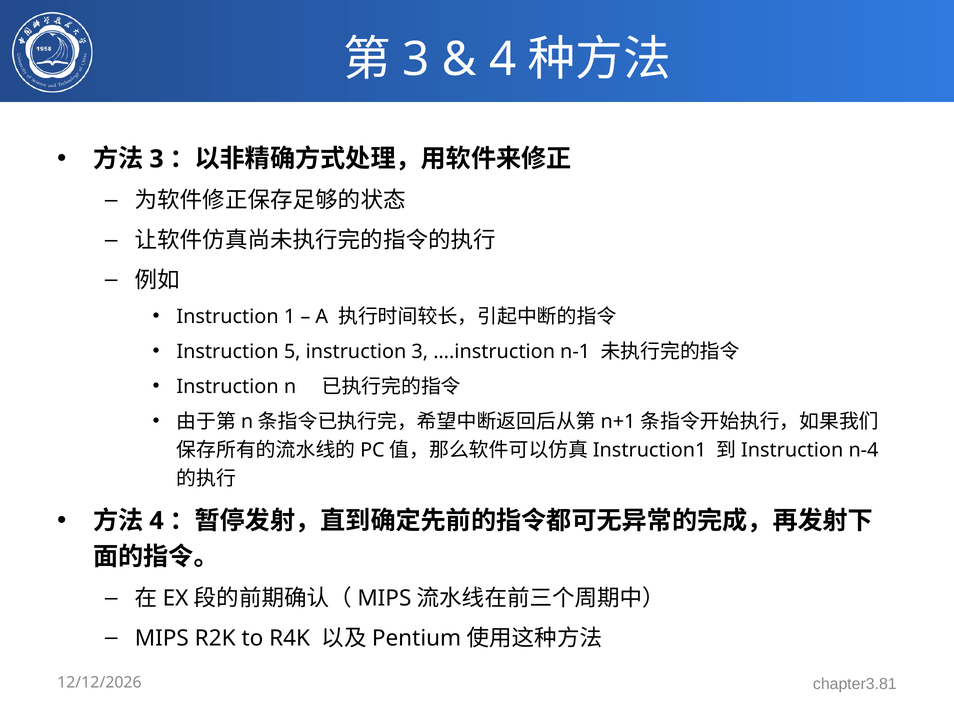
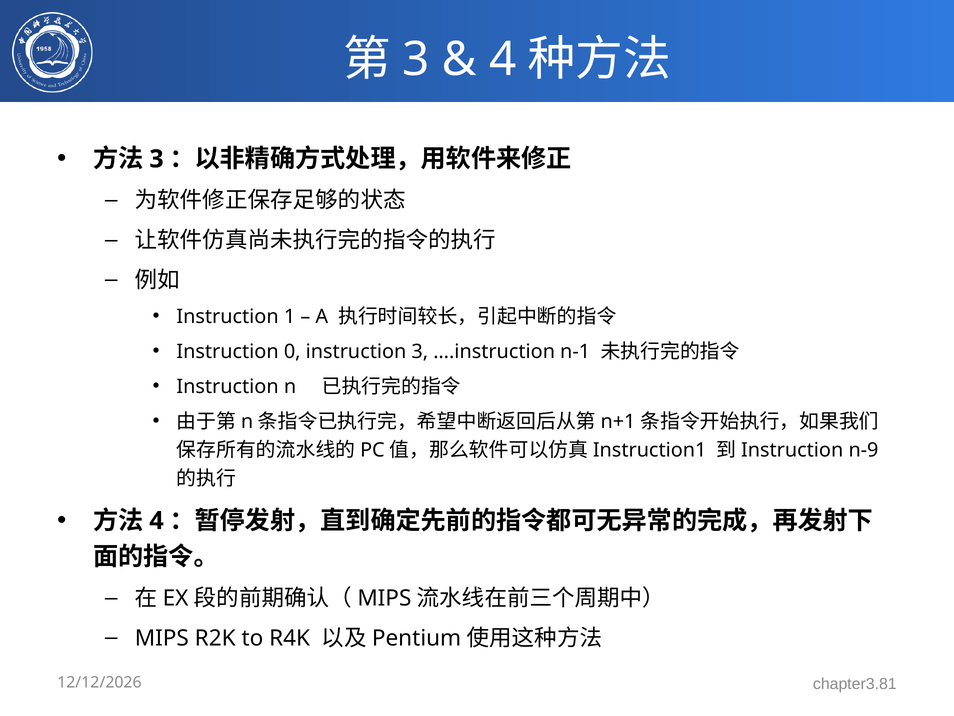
5: 5 -> 0
n-4: n-4 -> n-9
